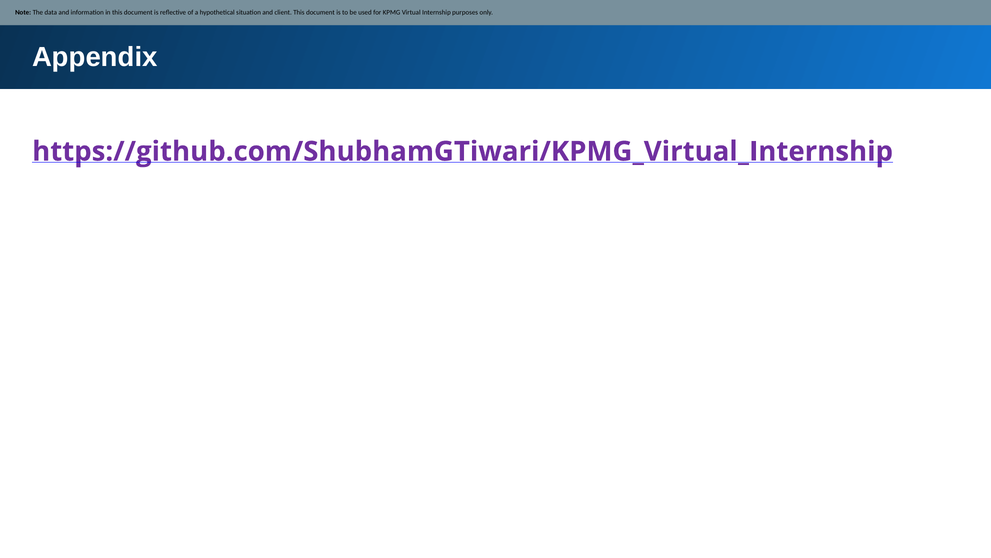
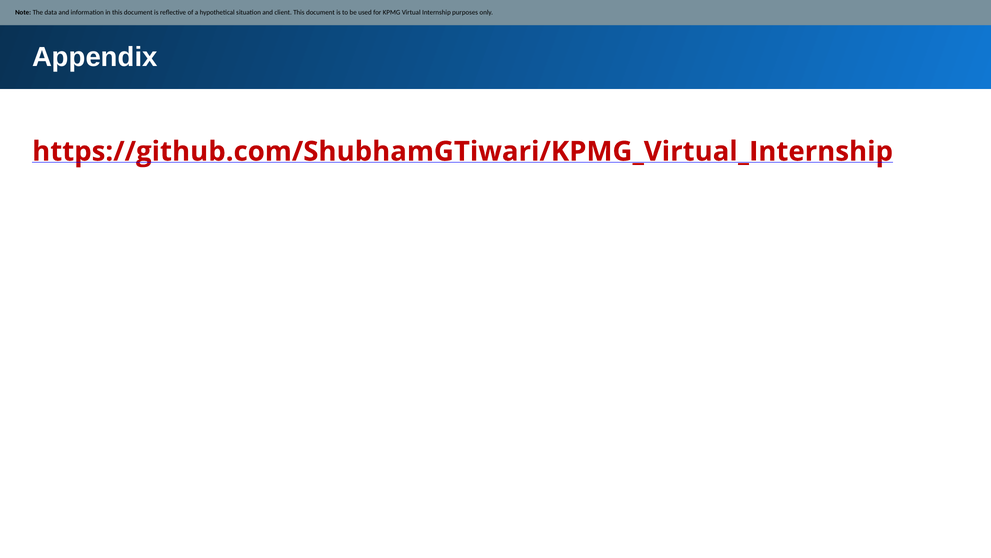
https://github.com/ShubhamGTiwari/KPMG_Virtual_Internship colour: purple -> red
